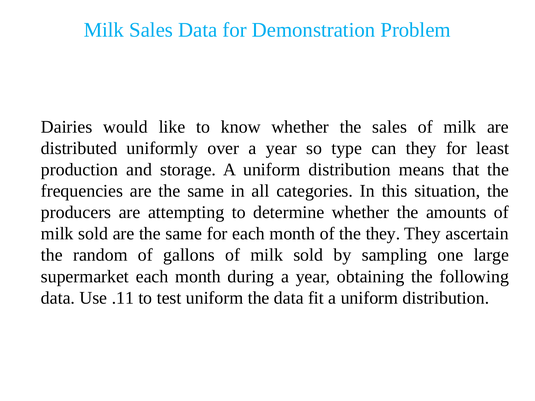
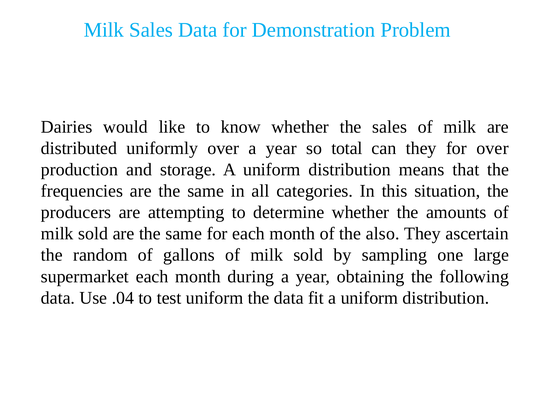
type: type -> total
for least: least -> over
the they: they -> also
.11: .11 -> .04
